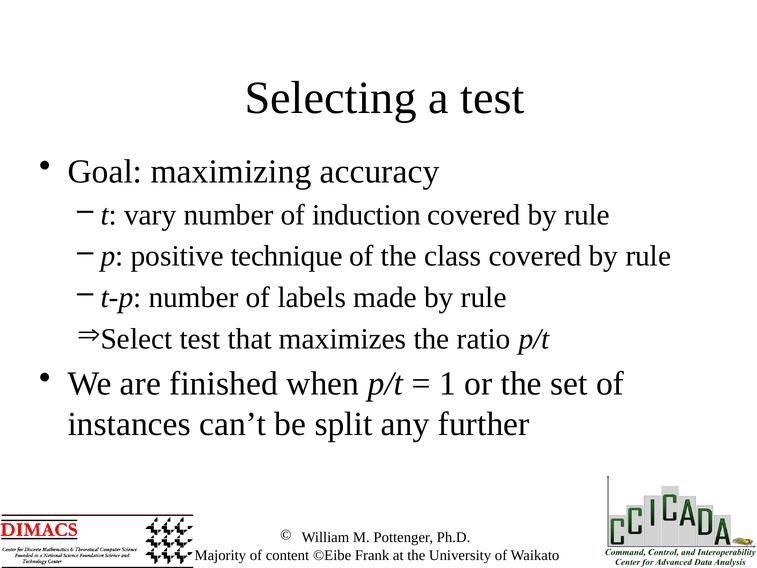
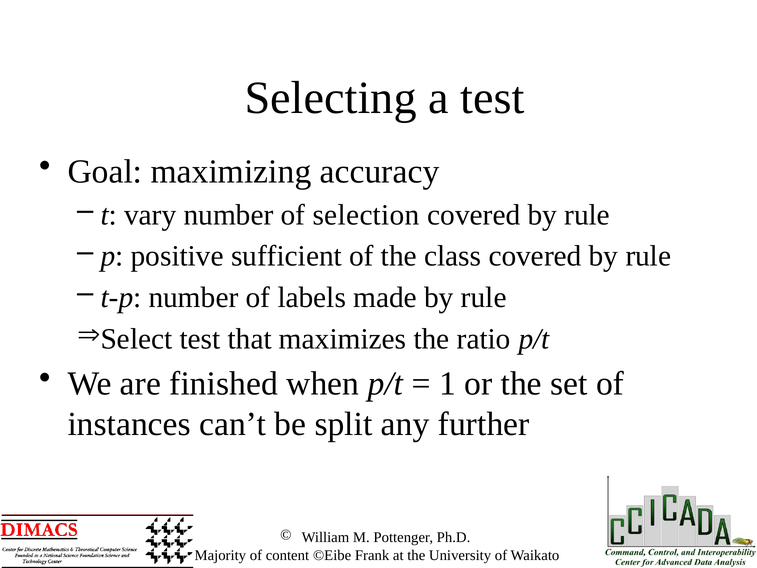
induction: induction -> selection
technique: technique -> sufficient
